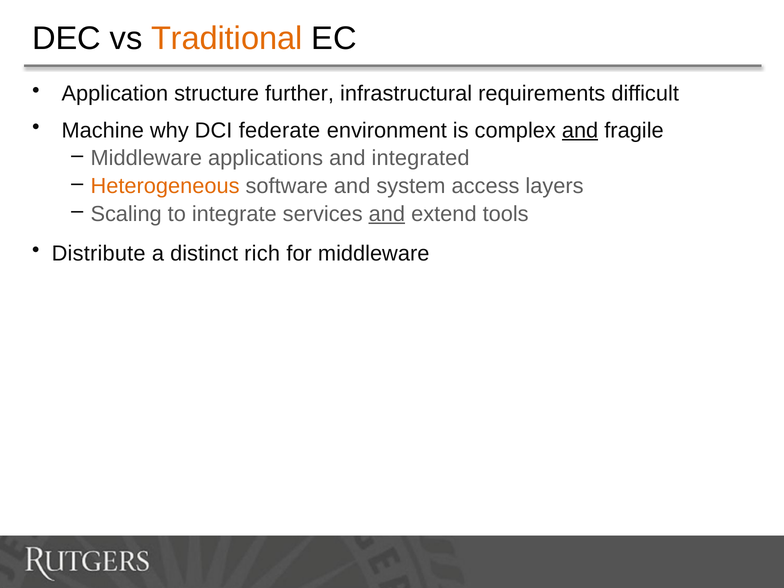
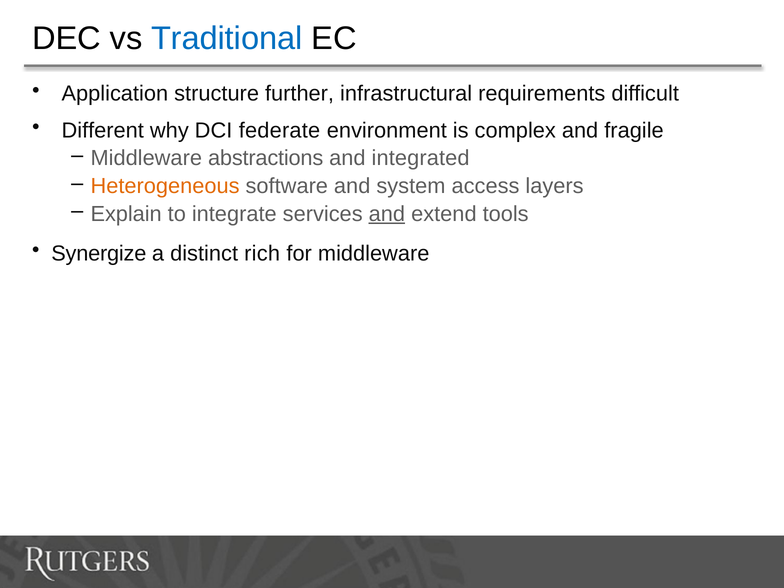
Traditional colour: orange -> blue
Machine: Machine -> Different
and at (580, 130) underline: present -> none
applications: applications -> abstractions
Scaling: Scaling -> Explain
Distribute: Distribute -> Synergize
